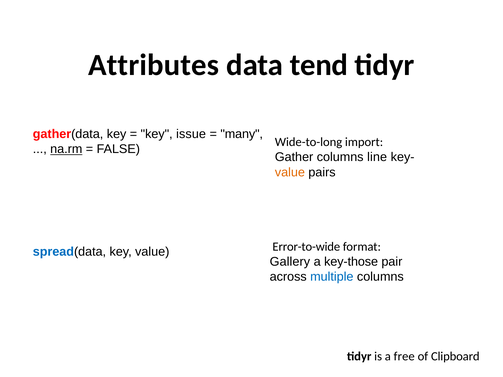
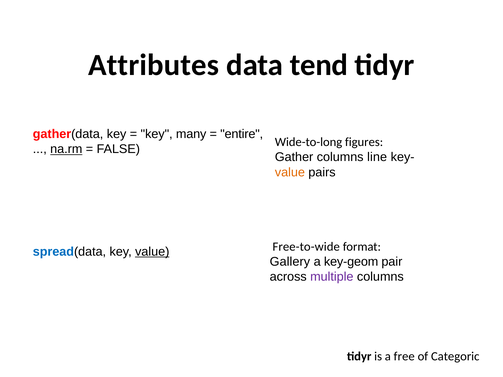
issue: issue -> many
many: many -> entire
import: import -> figures
Error-to-wide: Error-to-wide -> Free-to-wide
value at (152, 252) underline: none -> present
key-those: key-those -> key-geom
multiple colour: blue -> purple
Clipboard: Clipboard -> Categoric
